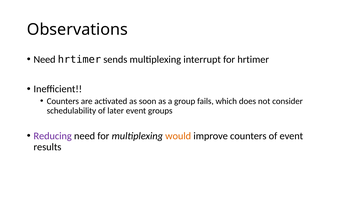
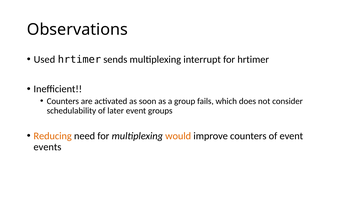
Need at (45, 60): Need -> Used
Reducing colour: purple -> orange
results: results -> events
